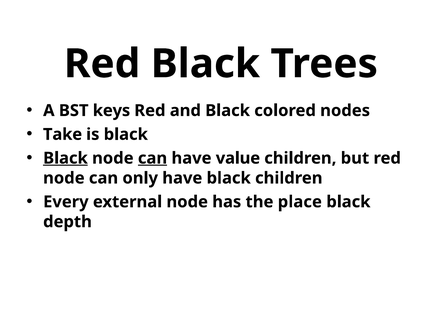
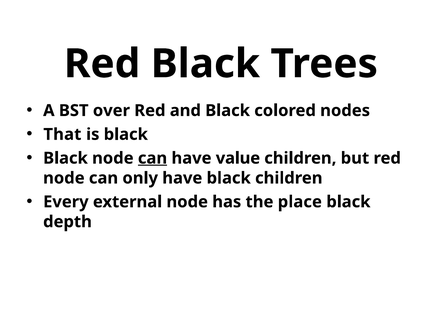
keys: keys -> over
Take: Take -> That
Black at (65, 158) underline: present -> none
